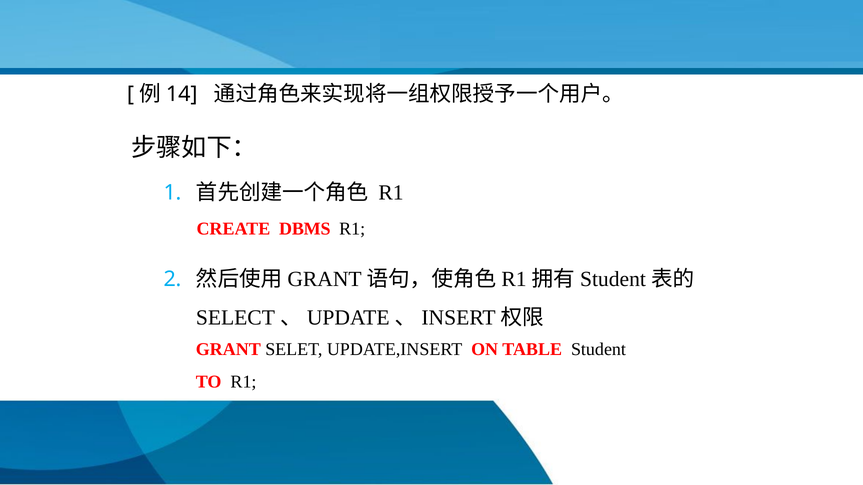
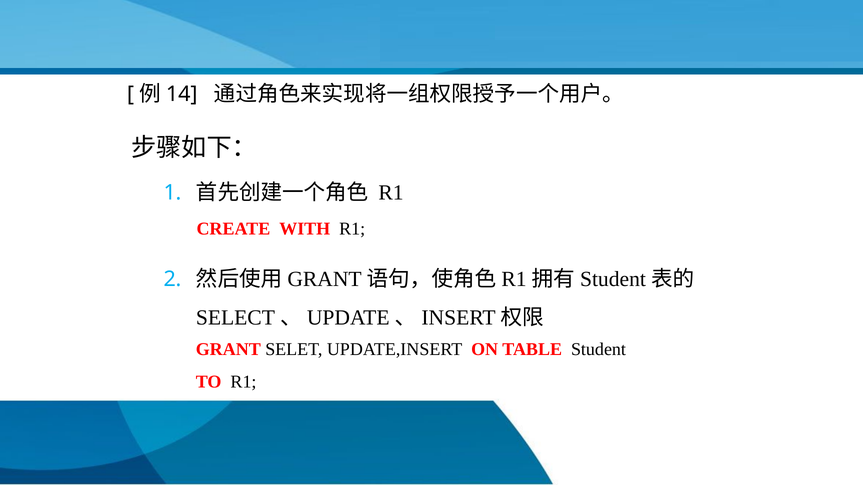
DBMS: DBMS -> WITH
